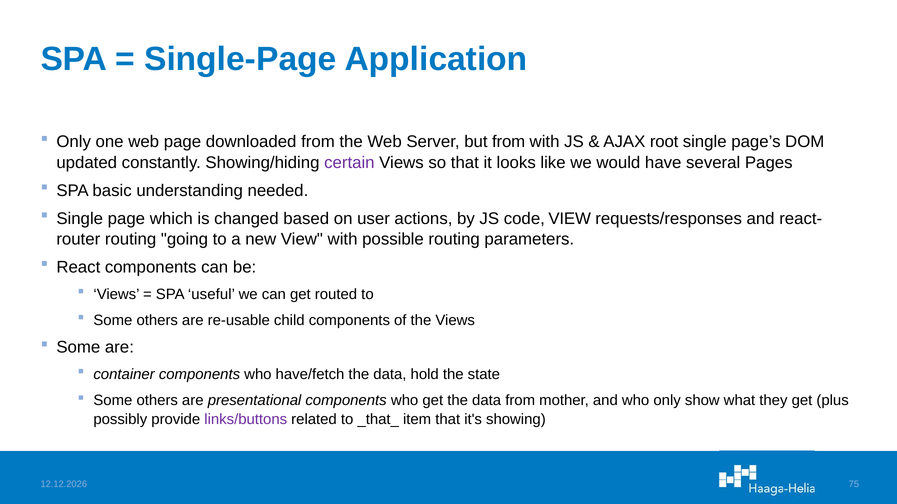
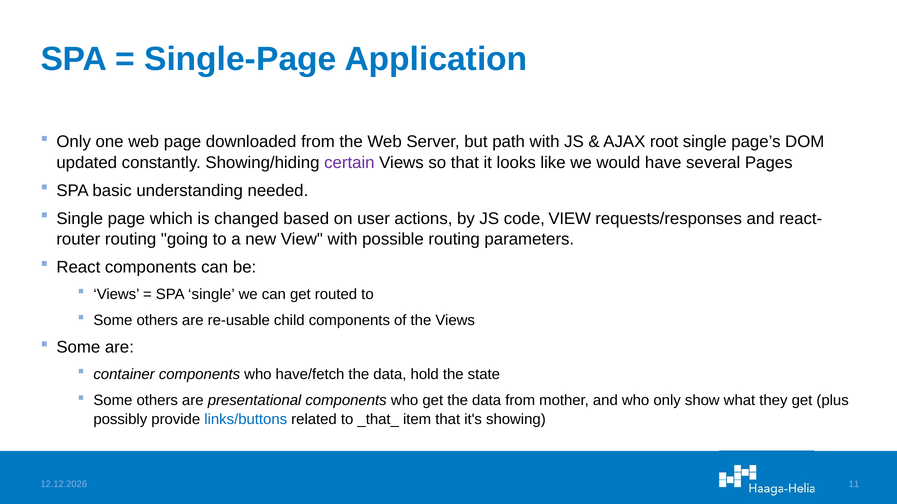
but from: from -> path
SPA useful: useful -> single
links/buttons colour: purple -> blue
75: 75 -> 11
